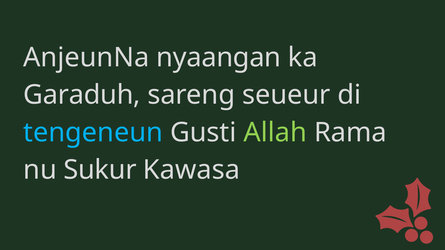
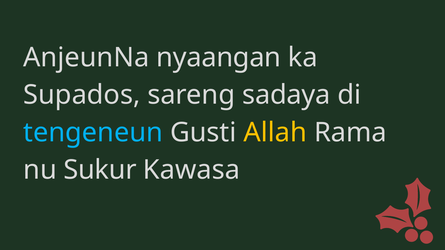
Garaduh: Garaduh -> Supados
seueur: seueur -> sadaya
Allah colour: light green -> yellow
